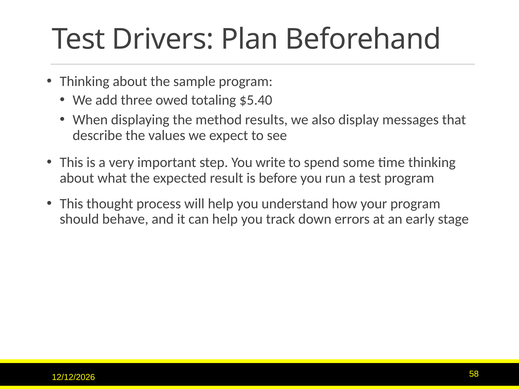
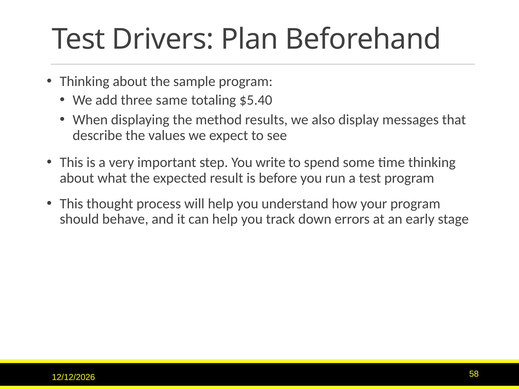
owed: owed -> same
